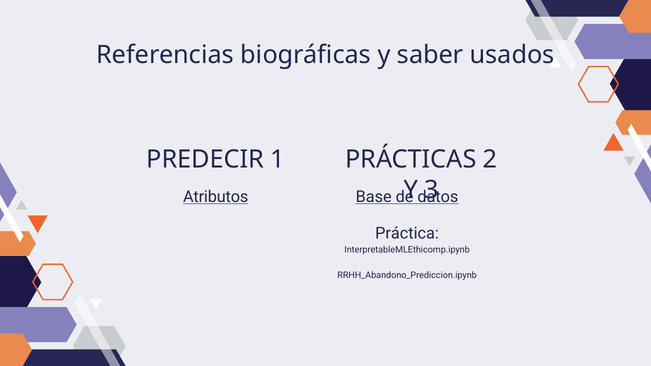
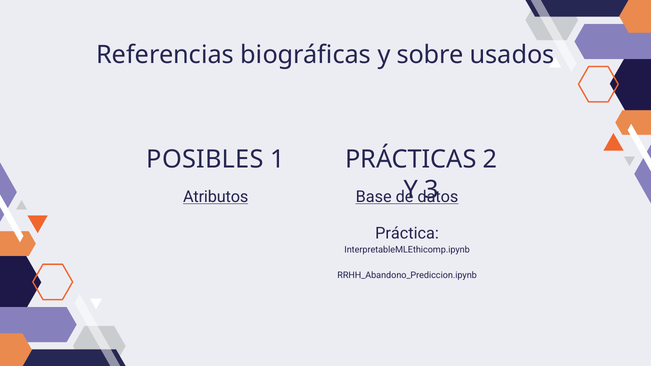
saber: saber -> sobre
PREDECIR: PREDECIR -> POSIBLES
